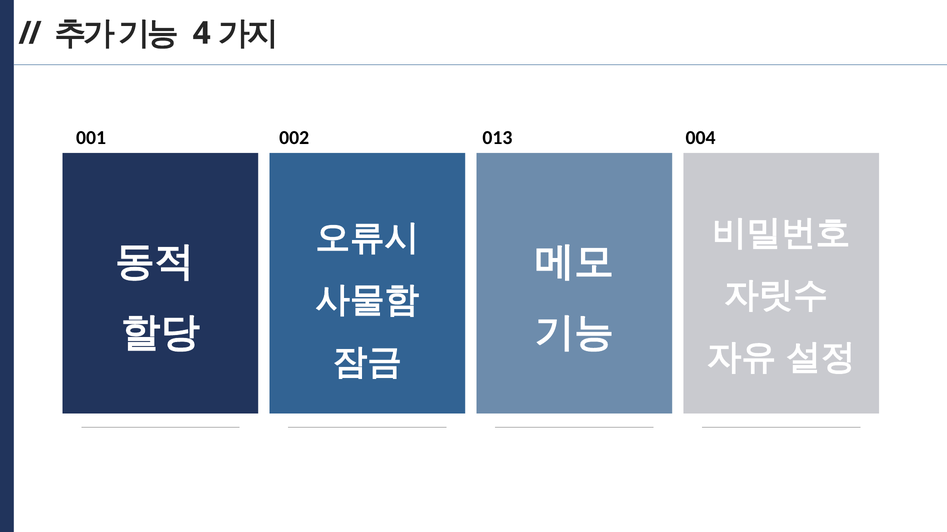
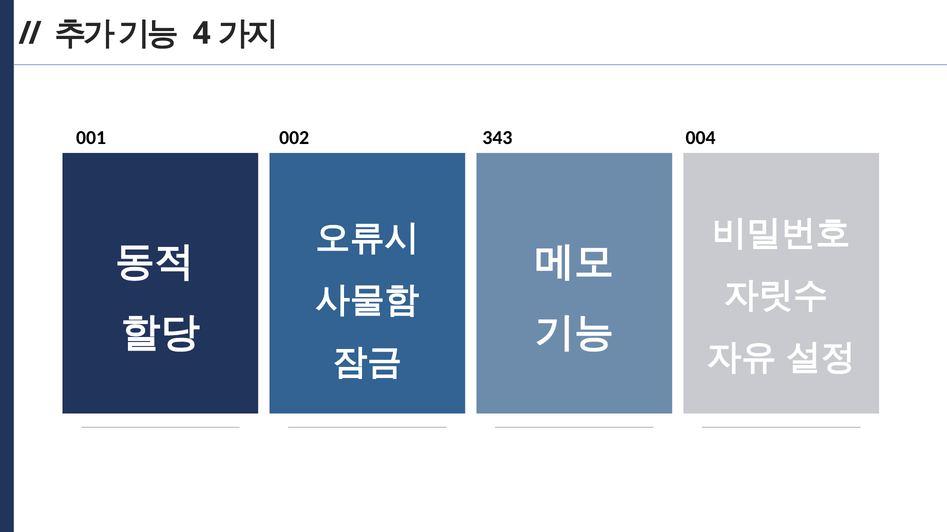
013: 013 -> 343
